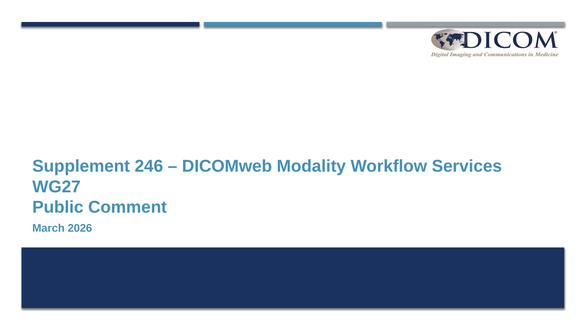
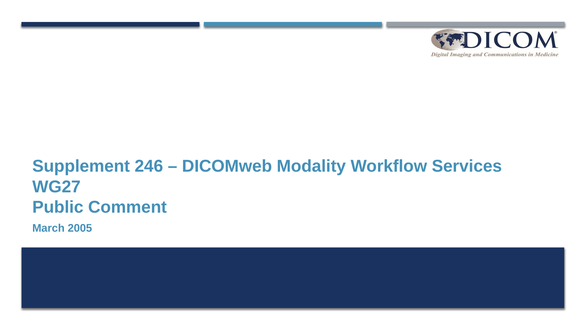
2026: 2026 -> 2005
